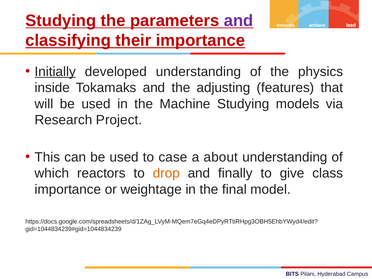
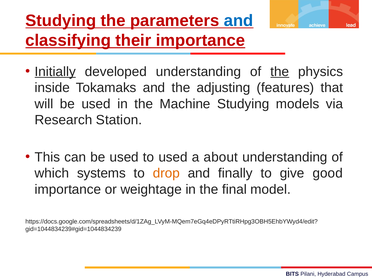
and at (239, 21) colour: purple -> blue
the at (280, 72) underline: none -> present
Project: Project -> Station
to case: case -> used
reactors: reactors -> systems
class: class -> good
